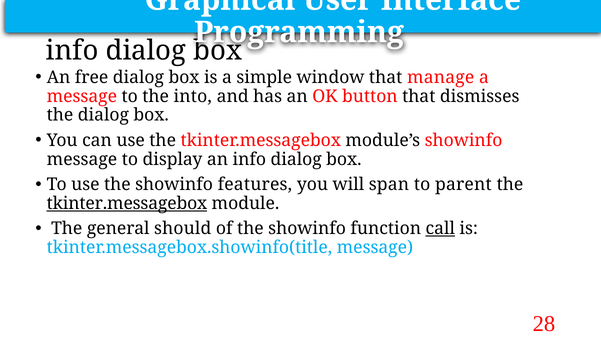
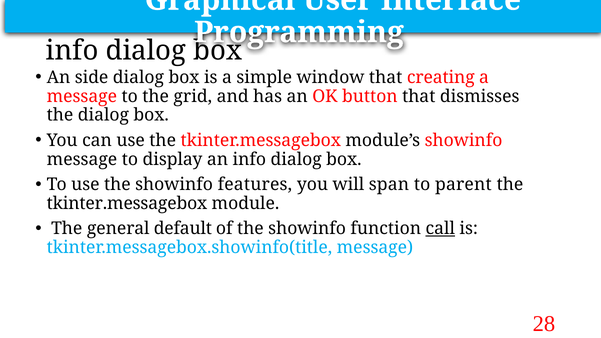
free: free -> side
manage: manage -> creating
into: into -> grid
tkinter.messagebox at (127, 203) underline: present -> none
should: should -> default
